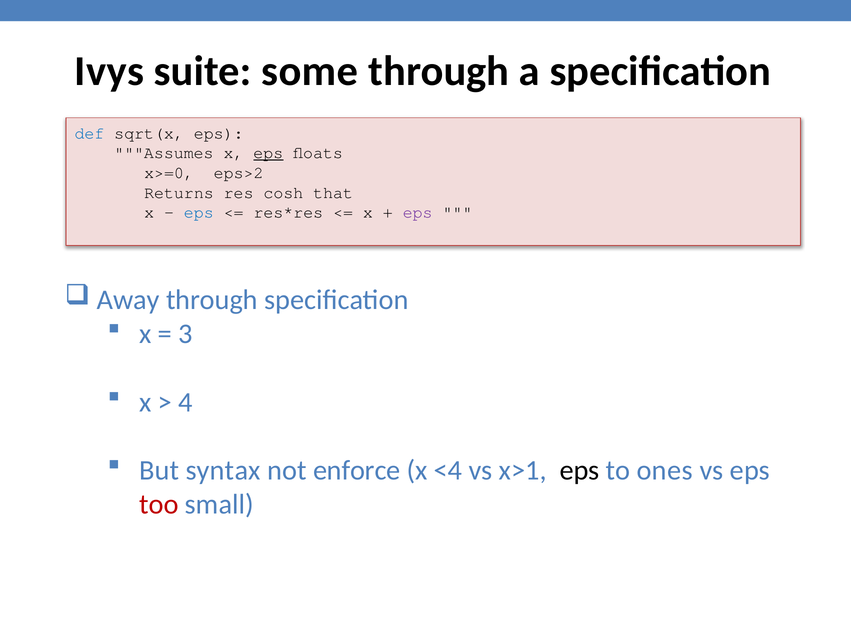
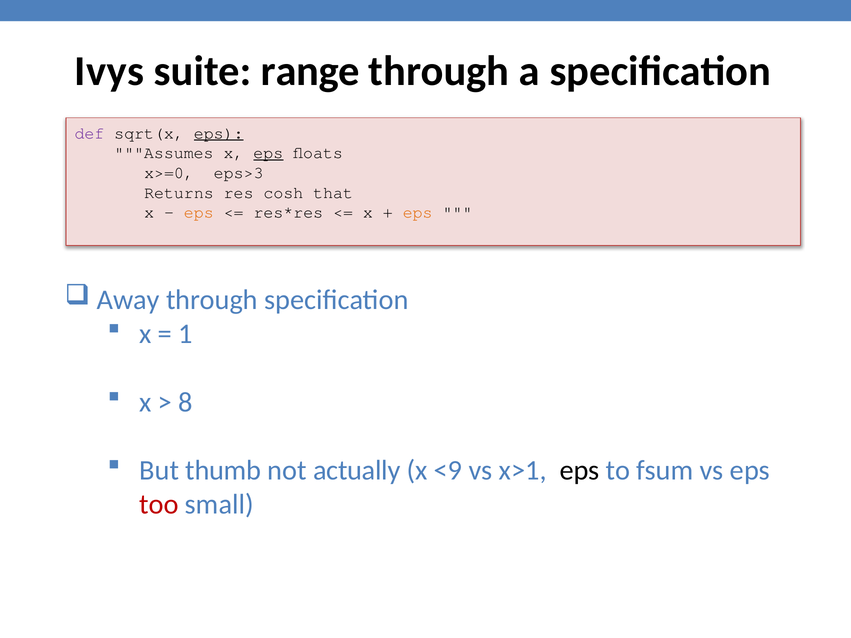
some: some -> range
def colour: blue -> purple
eps at (219, 133) underline: none -> present
eps>2: eps>2 -> eps>3
eps at (199, 213) colour: blue -> orange
eps at (418, 213) colour: purple -> orange
3: 3 -> 1
4: 4 -> 8
syntax: syntax -> thumb
enforce: enforce -> actually
<4: <4 -> <9
ones: ones -> fsum
